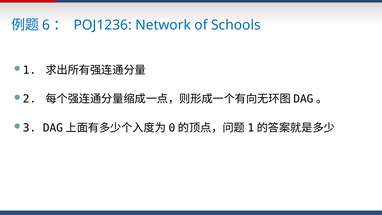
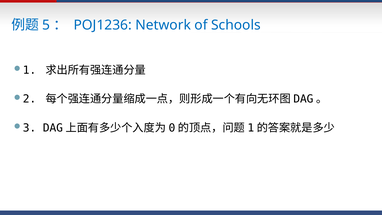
6: 6 -> 5
